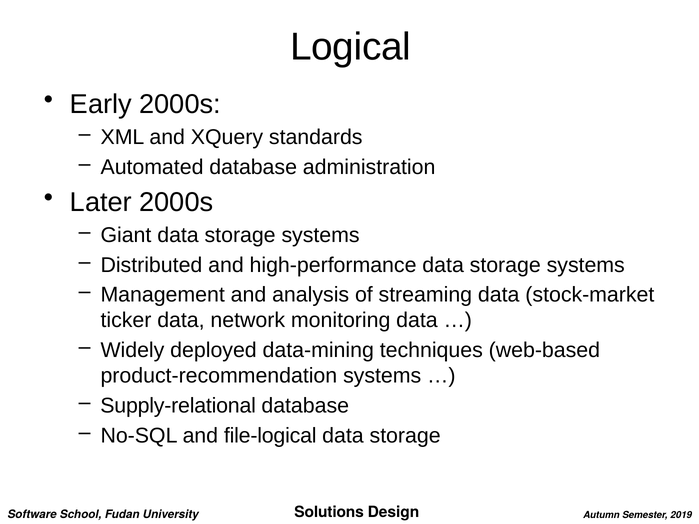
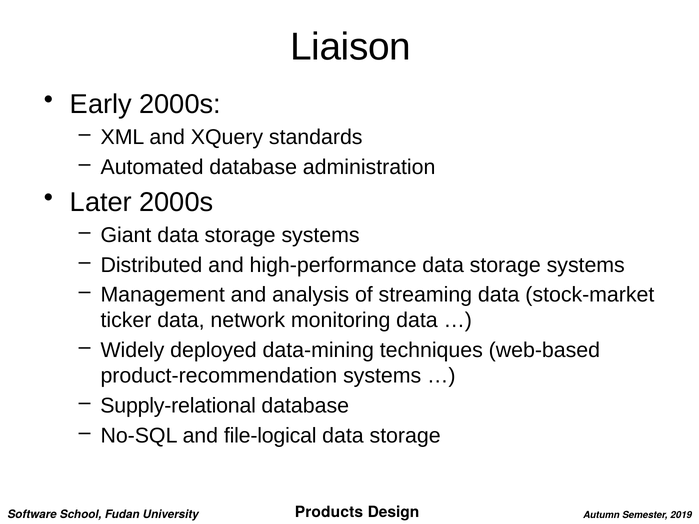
Logical: Logical -> Liaison
Solutions: Solutions -> Products
